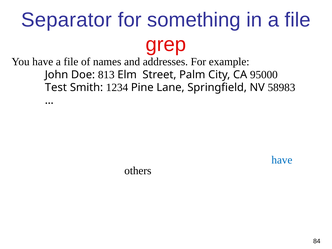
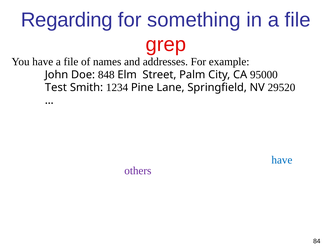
Separator: Separator -> Regarding
813: 813 -> 848
58983: 58983 -> 29520
others colour: black -> purple
